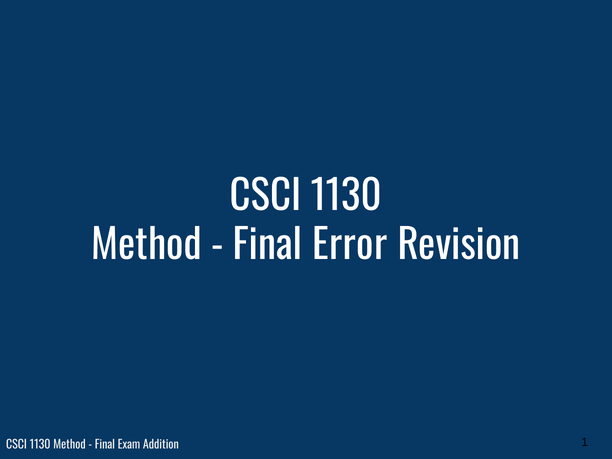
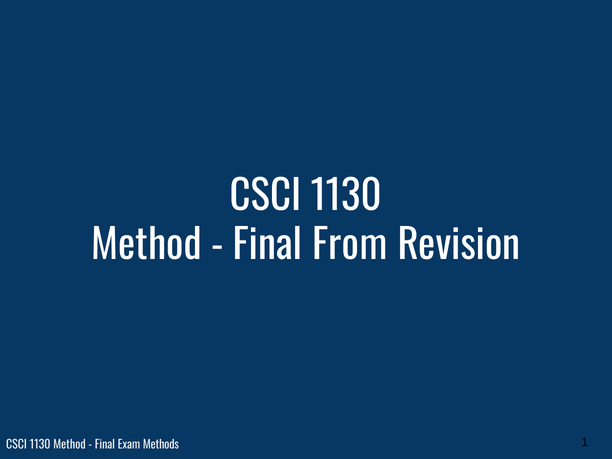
Error: Error -> From
Addition: Addition -> Methods
